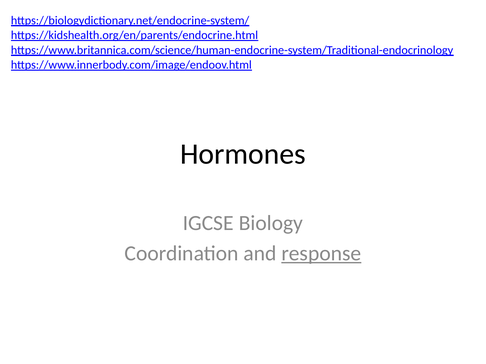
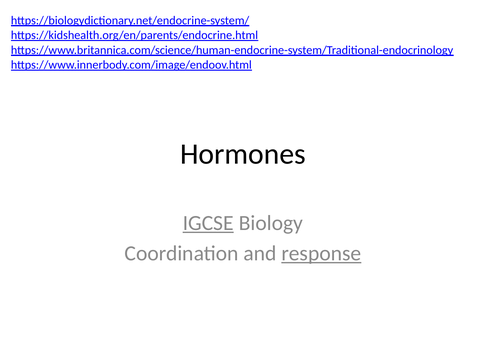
IGCSE underline: none -> present
